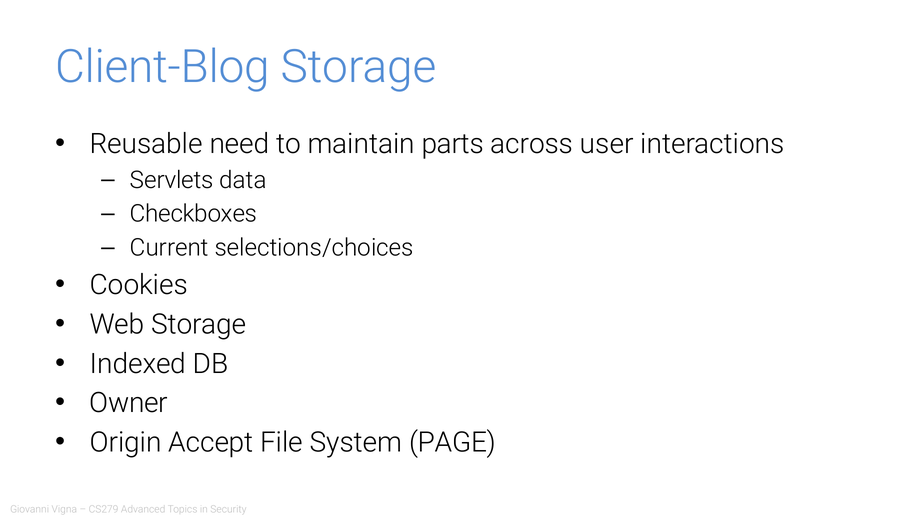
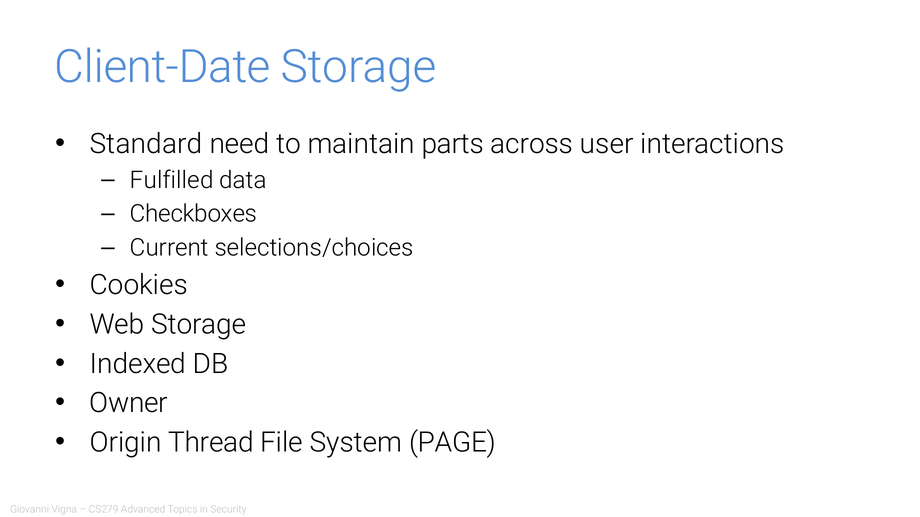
Client-Blog: Client-Blog -> Client-Date
Reusable: Reusable -> Standard
Servlets: Servlets -> Fulfilled
Accept: Accept -> Thread
